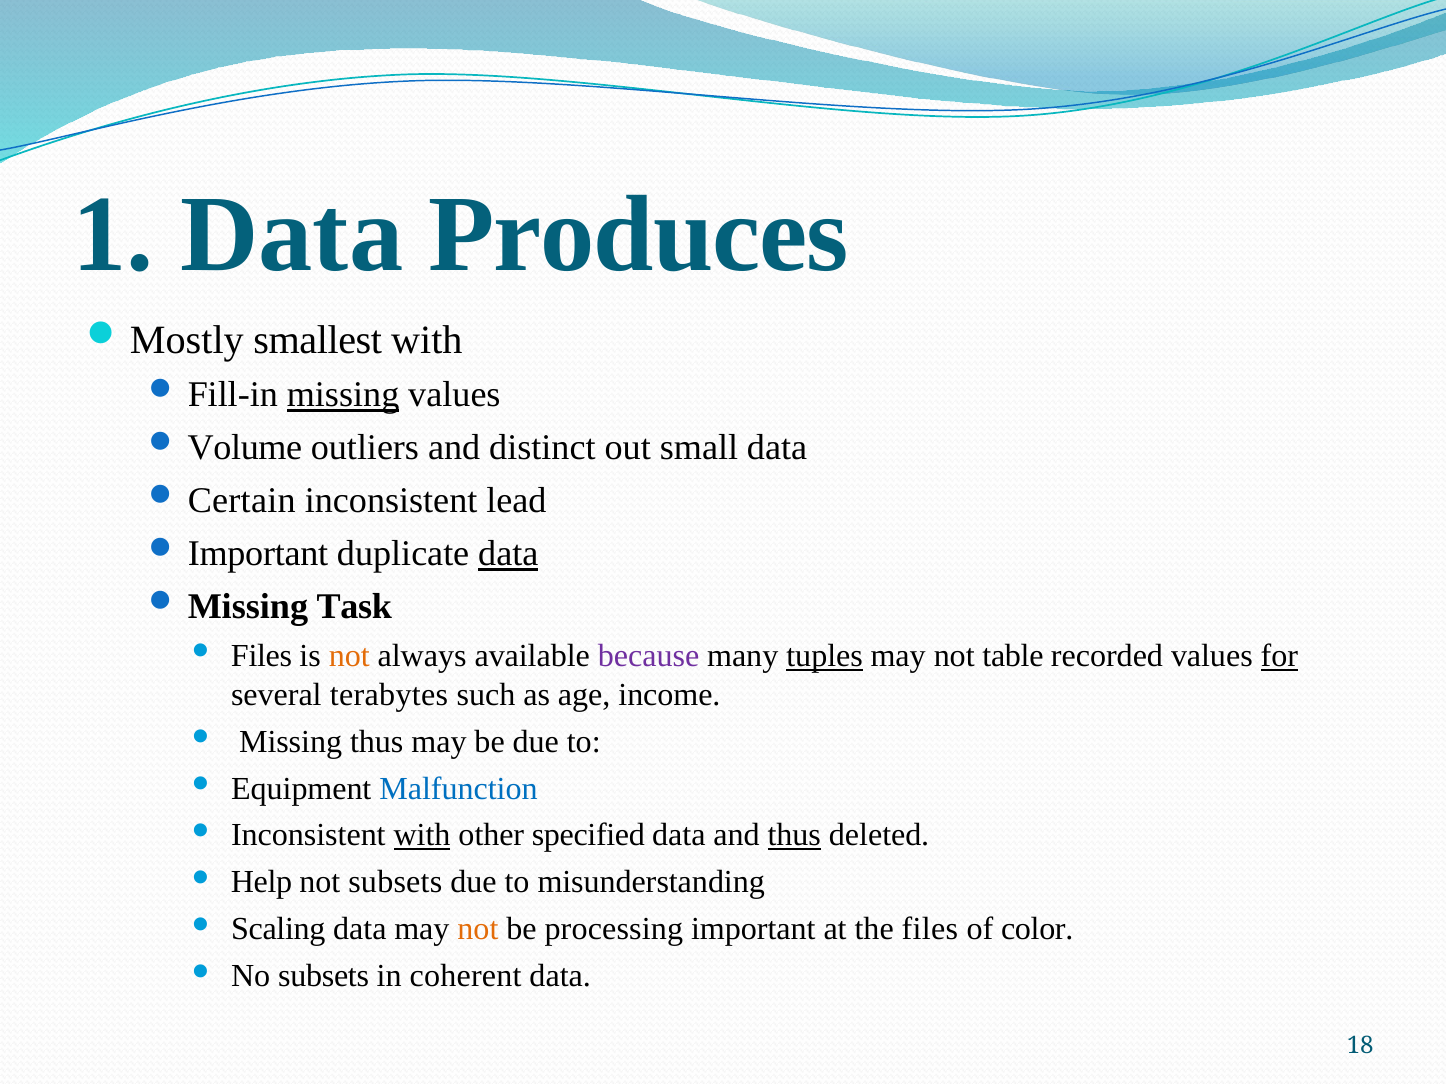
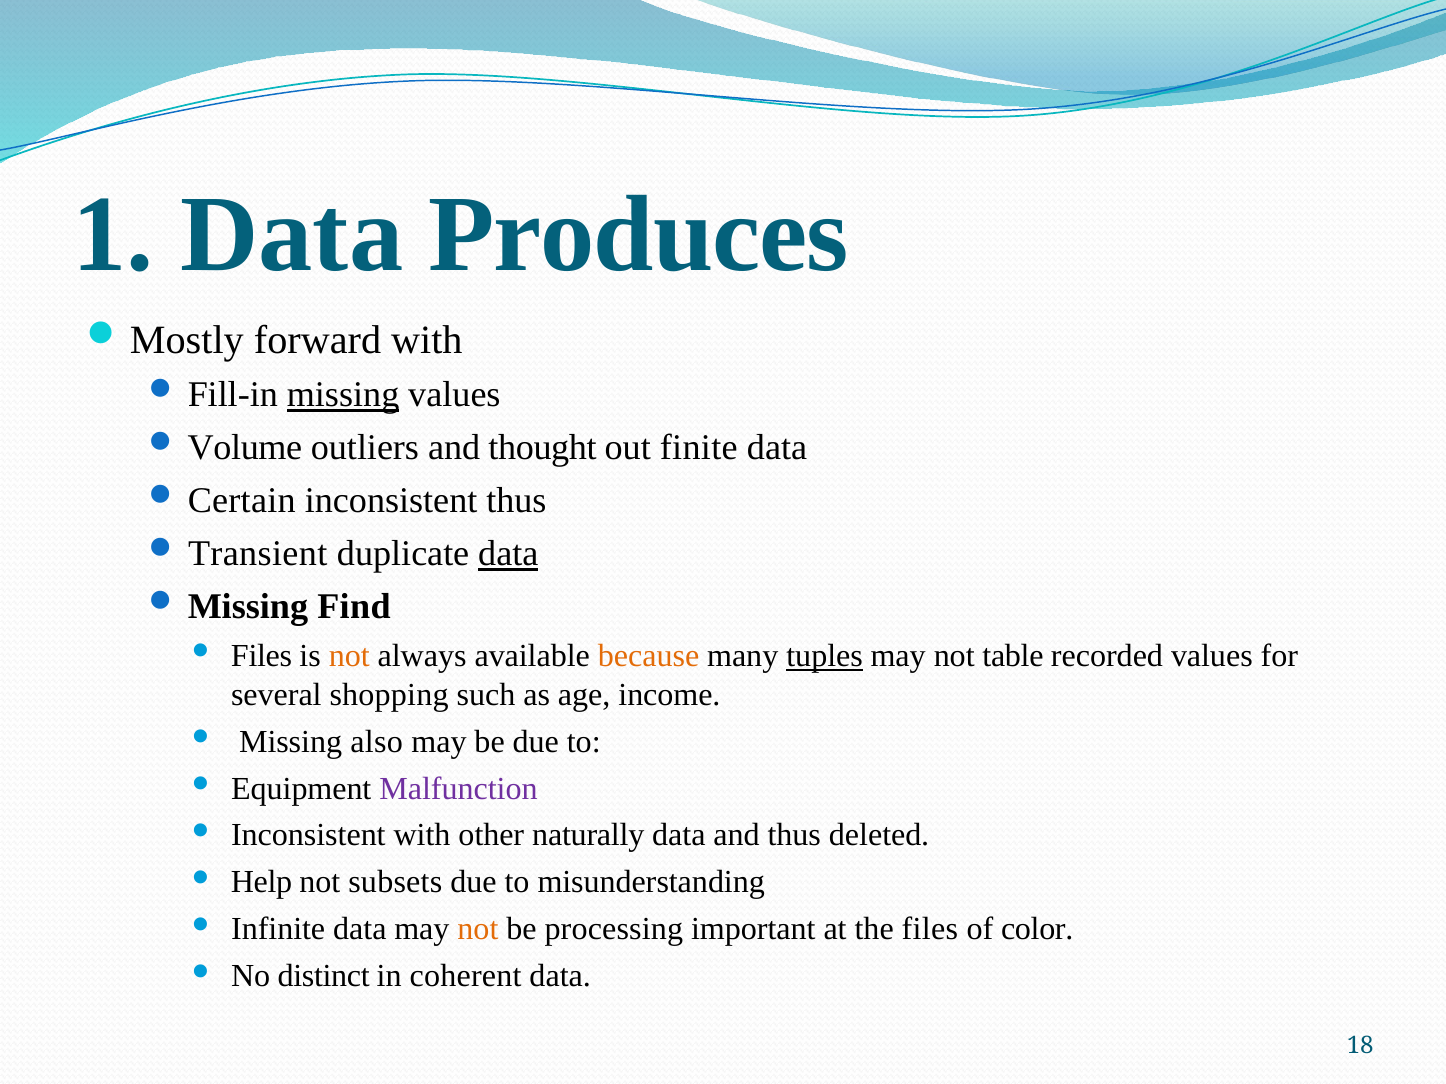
smallest: smallest -> forward
distinct: distinct -> thought
small: small -> finite
inconsistent lead: lead -> thus
Important at (258, 554): Important -> Transient
Task: Task -> Find
because colour: purple -> orange
for underline: present -> none
terabytes: terabytes -> shopping
Missing thus: thus -> also
Malfunction colour: blue -> purple
with at (422, 836) underline: present -> none
specified: specified -> naturally
thus at (794, 836) underline: present -> none
Scaling: Scaling -> Infinite
No subsets: subsets -> distinct
